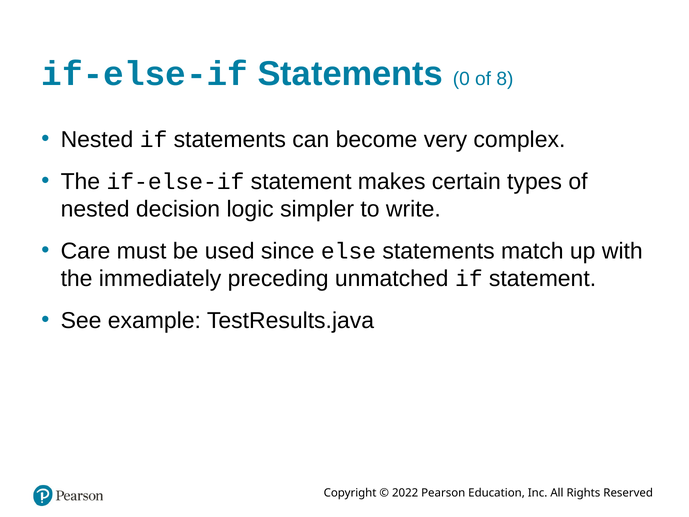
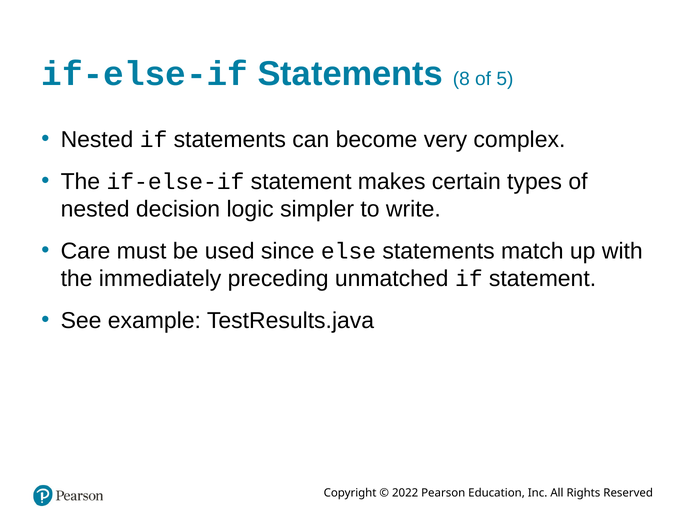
0: 0 -> 8
8: 8 -> 5
